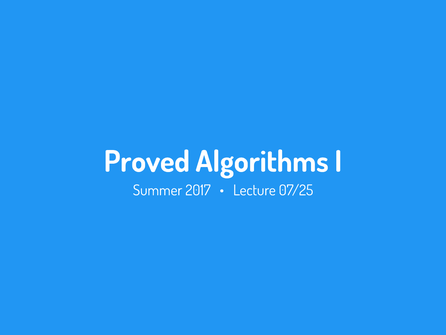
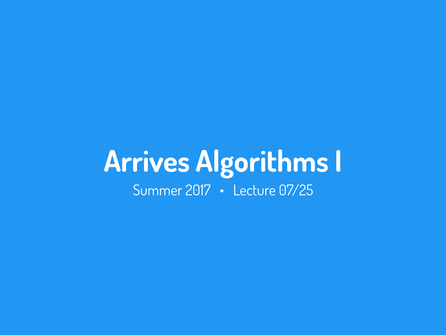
Proved: Proved -> Arrives
